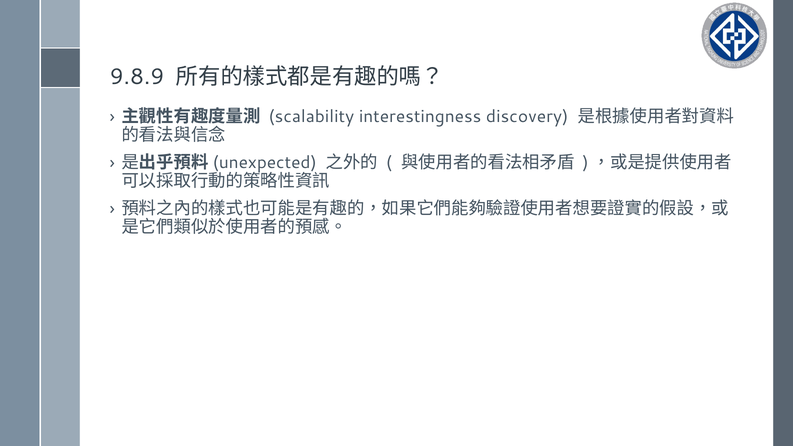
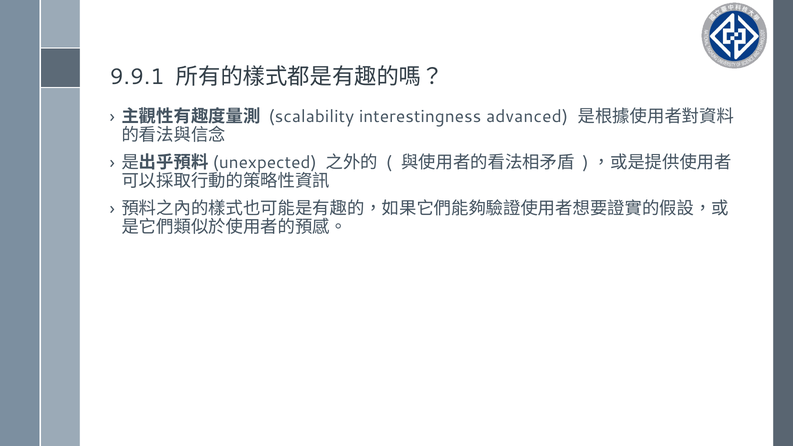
9.8.9: 9.8.9 -> 9.9.1
discovery: discovery -> advanced
